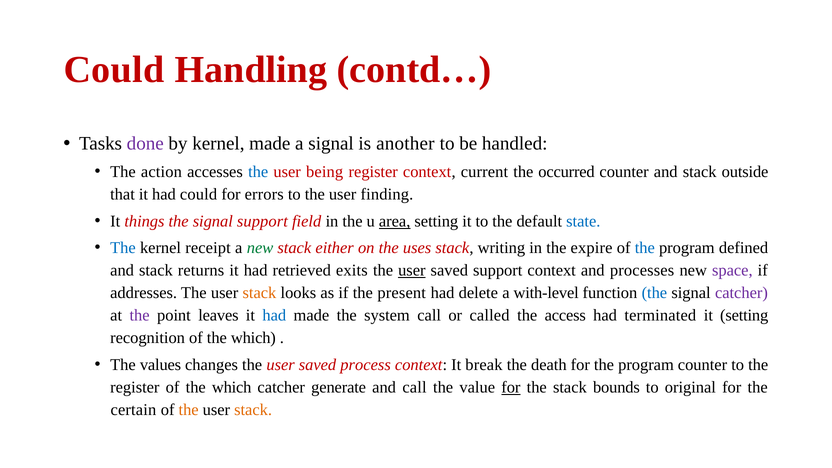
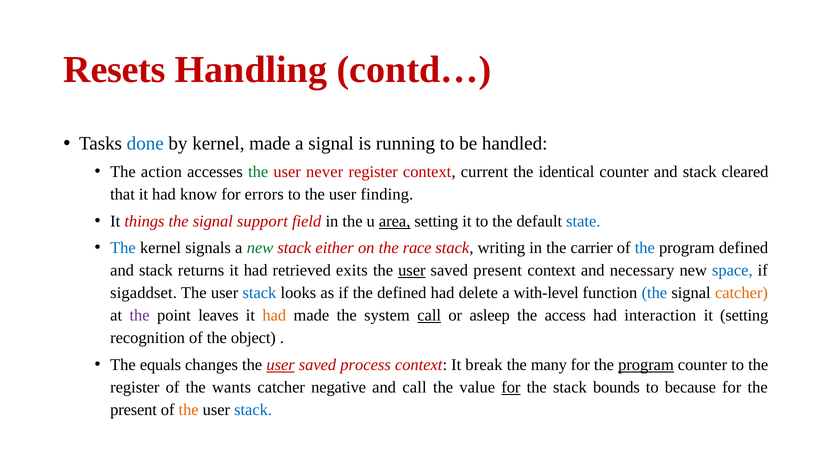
Could at (114, 70): Could -> Resets
done colour: purple -> blue
another: another -> running
the at (258, 172) colour: blue -> green
being: being -> never
occurred: occurred -> identical
outside: outside -> cleared
had could: could -> know
receipt: receipt -> signals
uses: uses -> race
expire: expire -> carrier
saved support: support -> present
processes: processes -> necessary
space colour: purple -> blue
addresses: addresses -> sigaddset
stack at (259, 293) colour: orange -> blue
the present: present -> defined
catcher at (741, 293) colour: purple -> orange
had at (274, 316) colour: blue -> orange
call at (429, 316) underline: none -> present
called: called -> asleep
terminated: terminated -> interaction
recognition of the which: which -> object
values: values -> equals
user at (281, 365) underline: none -> present
death: death -> many
program at (646, 365) underline: none -> present
which at (232, 387): which -> wants
generate: generate -> negative
original: original -> because
certain at (133, 410): certain -> present
stack at (253, 410) colour: orange -> blue
